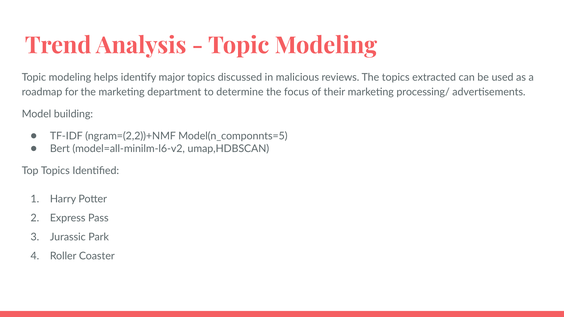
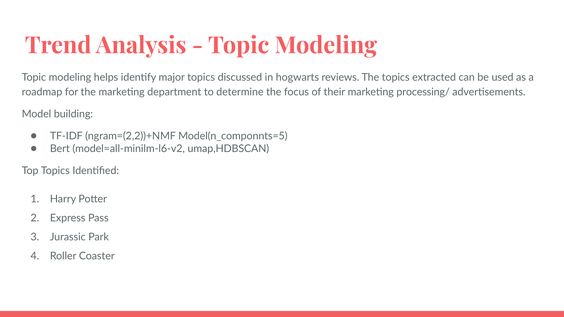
malicious: malicious -> hogwarts
